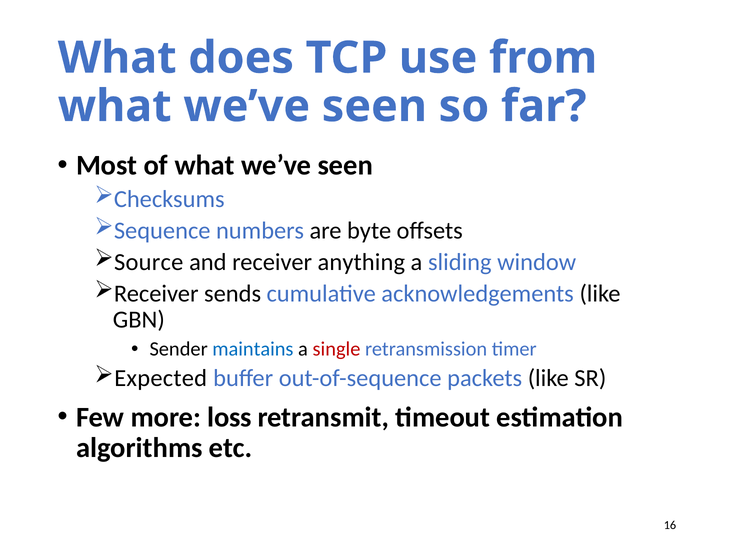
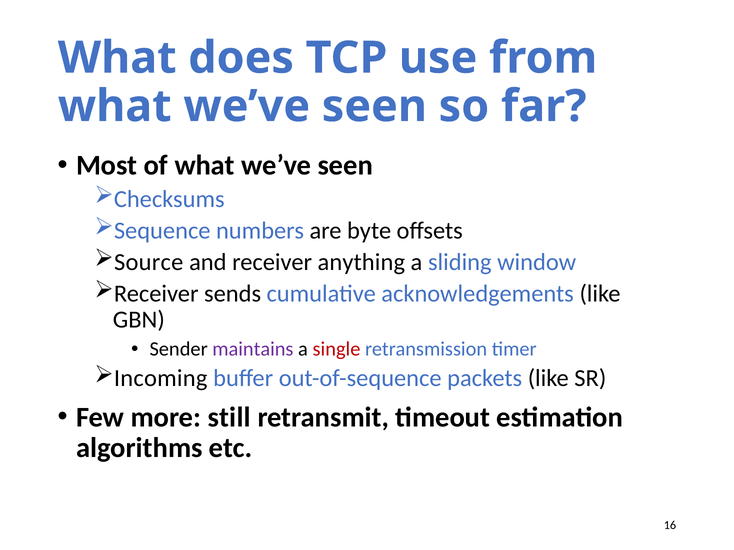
maintains colour: blue -> purple
Expected: Expected -> Incoming
loss: loss -> still
